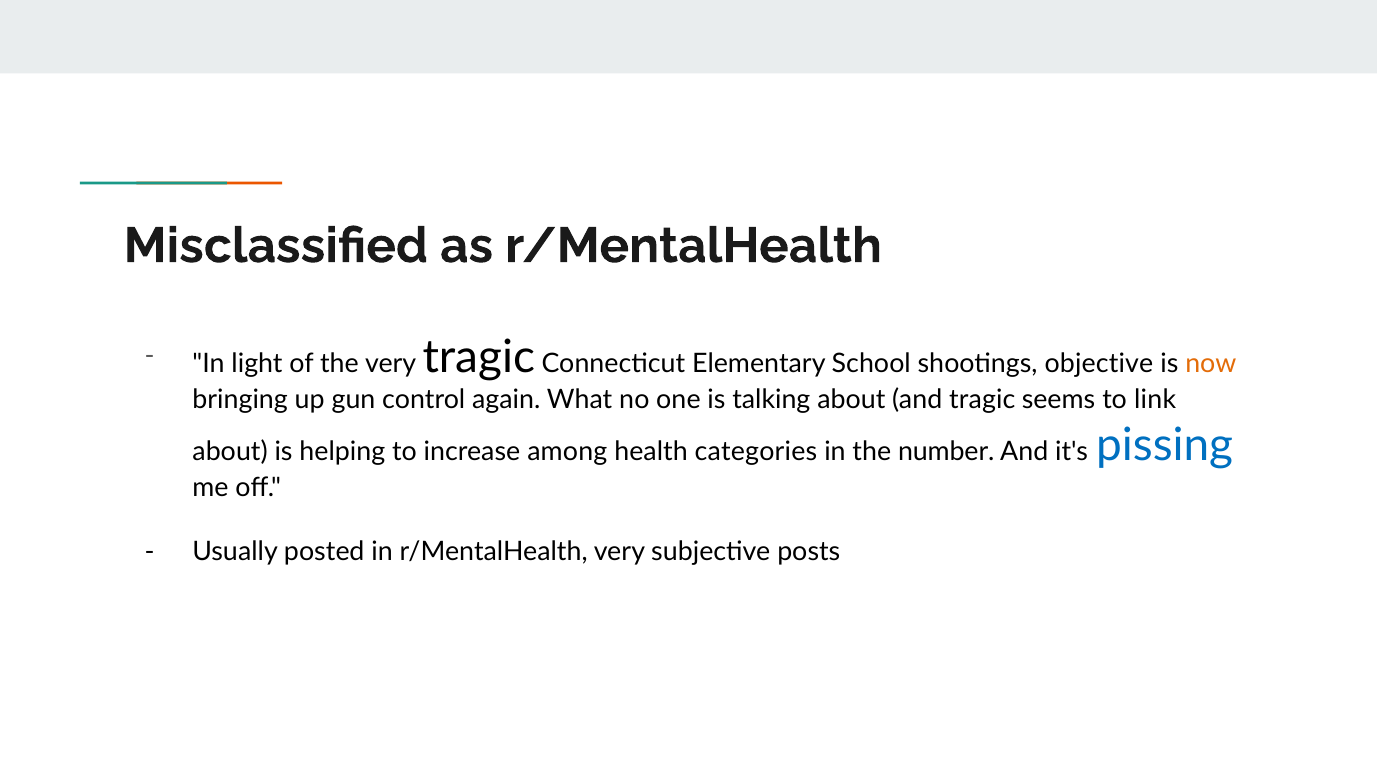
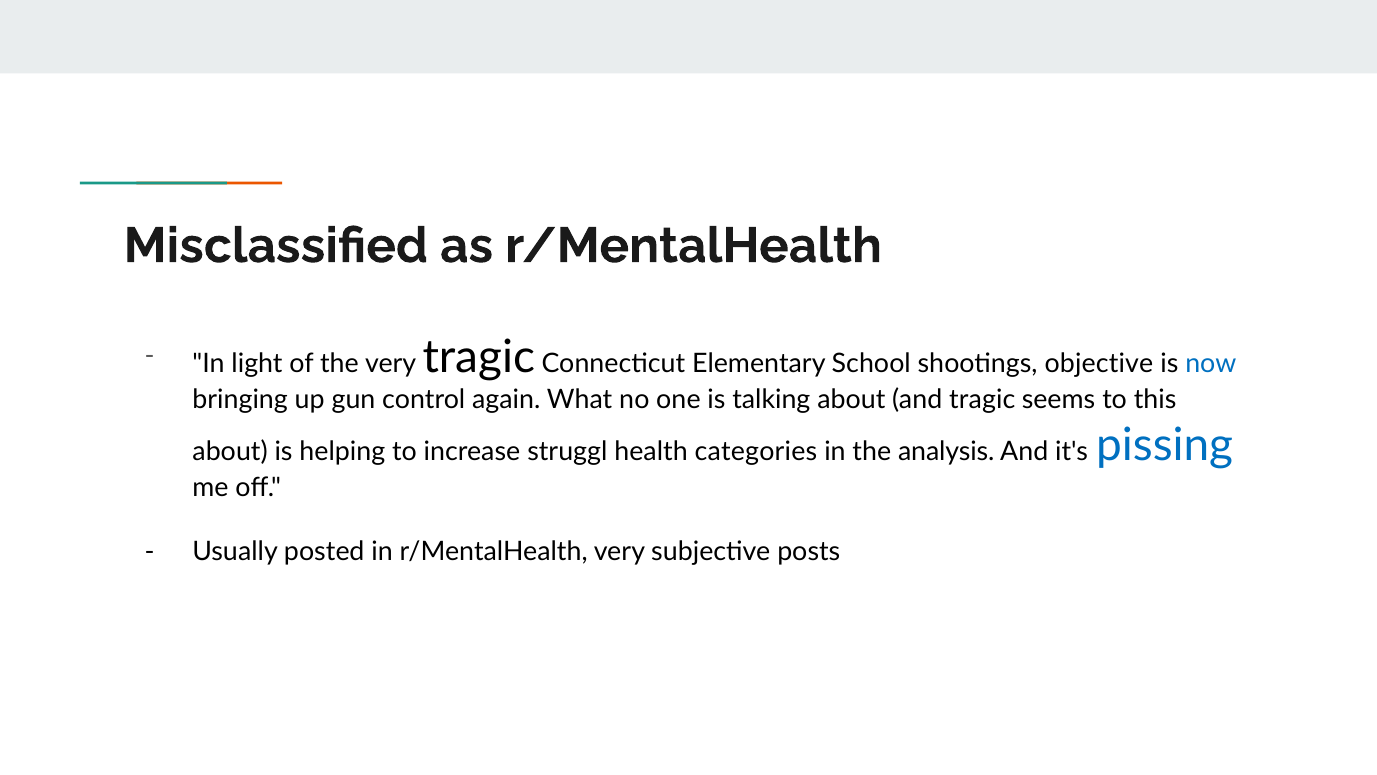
now colour: orange -> blue
link: link -> this
among: among -> struggl
number: number -> analysis
